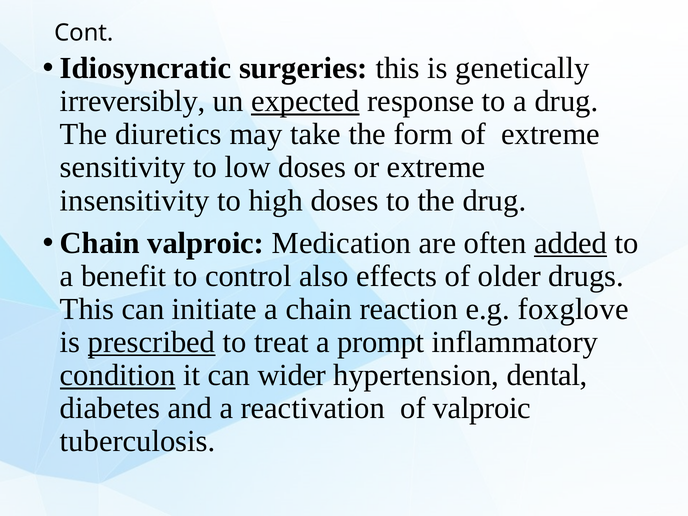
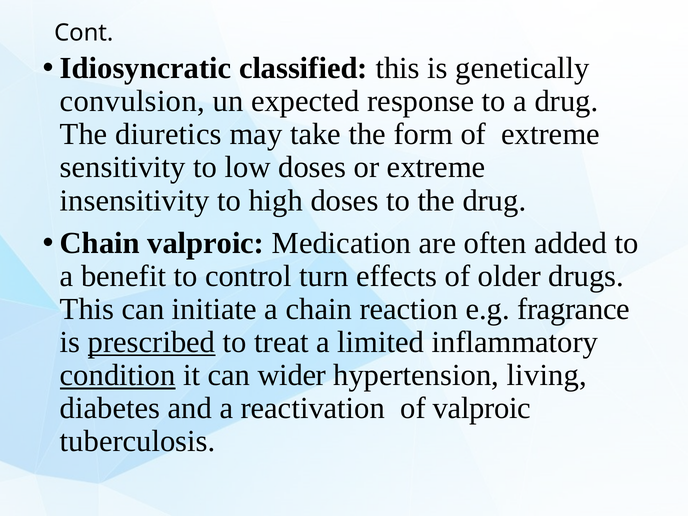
surgeries: surgeries -> classified
irreversibly: irreversibly -> convulsion
expected underline: present -> none
added underline: present -> none
also: also -> turn
foxglove: foxglove -> fragrance
prompt: prompt -> limited
dental: dental -> living
